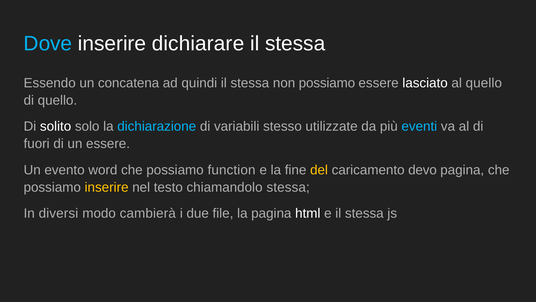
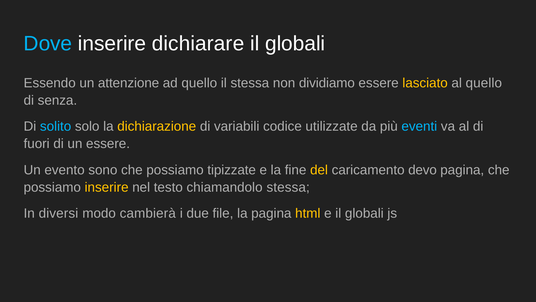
stessa at (295, 43): stessa -> globali
concatena: concatena -> attenzione
ad quindi: quindi -> quello
non possiamo: possiamo -> dividiamo
lasciato colour: white -> yellow
di quello: quello -> senza
solito colour: white -> light blue
dichiarazione colour: light blue -> yellow
stesso: stesso -> codice
word: word -> sono
function: function -> tipizzate
html colour: white -> yellow
e il stessa: stessa -> globali
